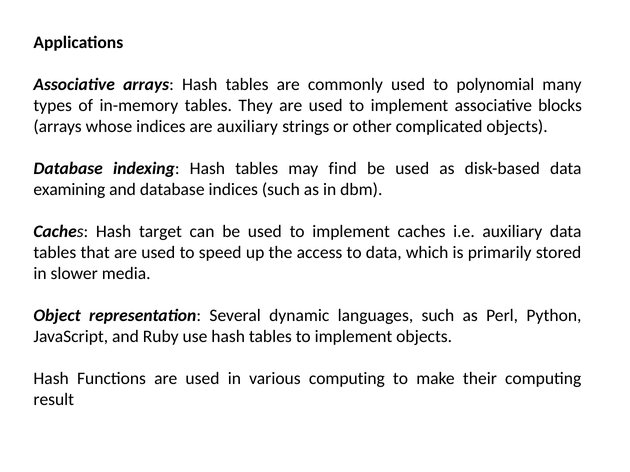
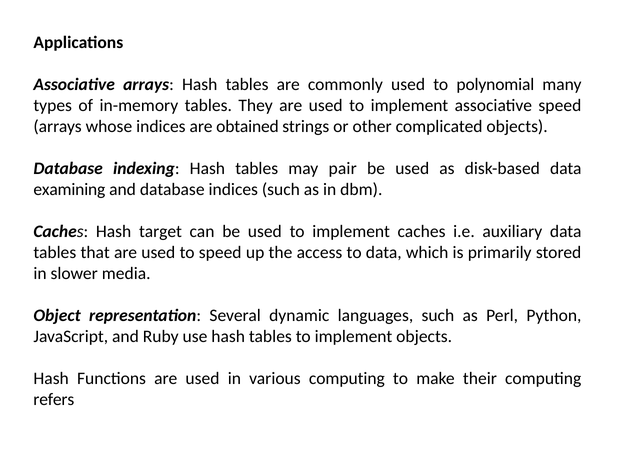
associative blocks: blocks -> speed
are auxiliary: auxiliary -> obtained
find: find -> pair
result: result -> refers
